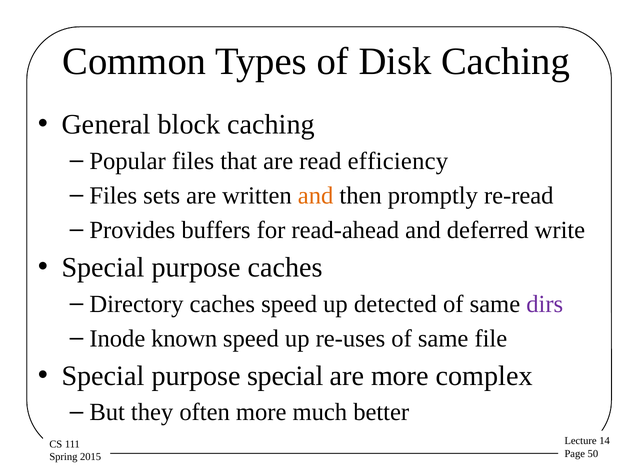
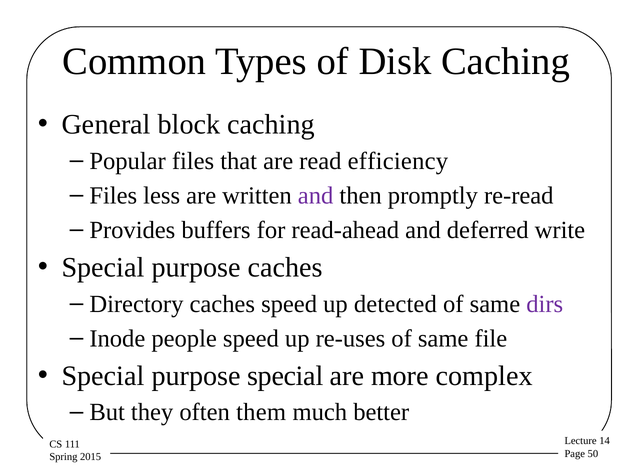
sets: sets -> less
and at (316, 195) colour: orange -> purple
known: known -> people
often more: more -> them
